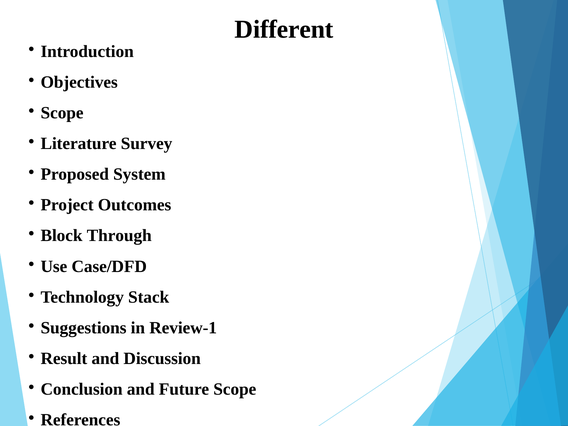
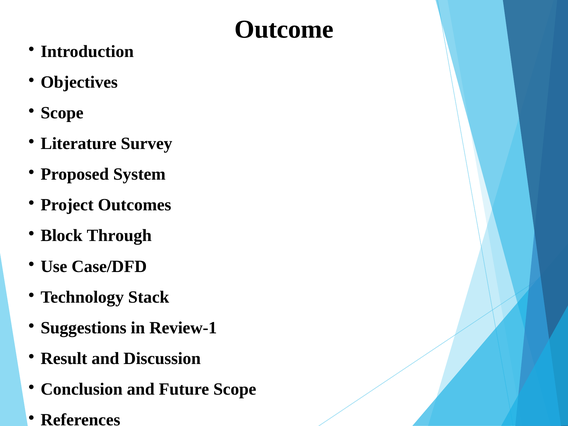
Different: Different -> Outcome
